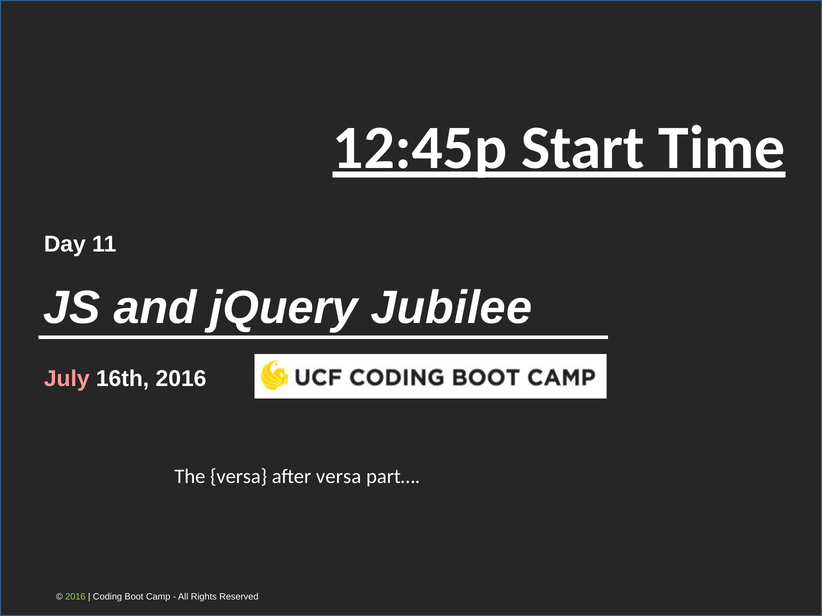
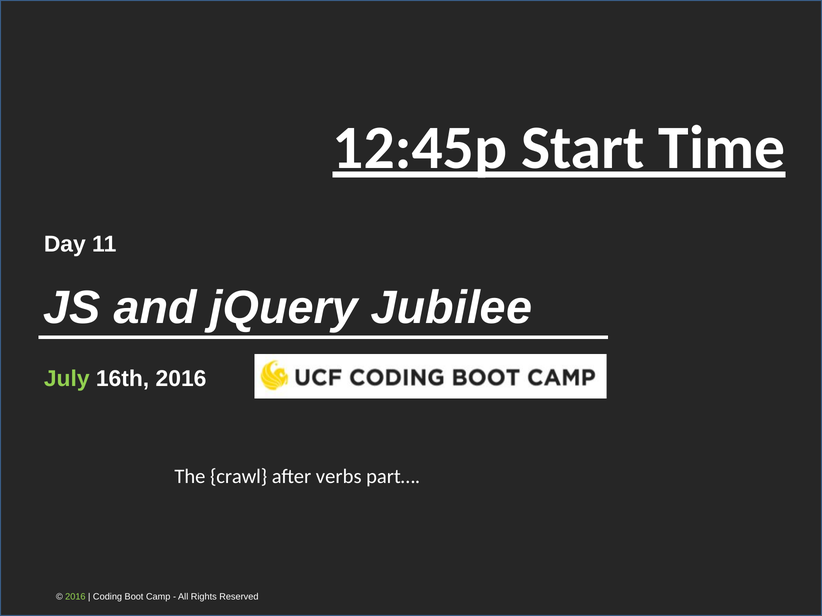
July colour: pink -> light green
The versa: versa -> crawl
after versa: versa -> verbs
